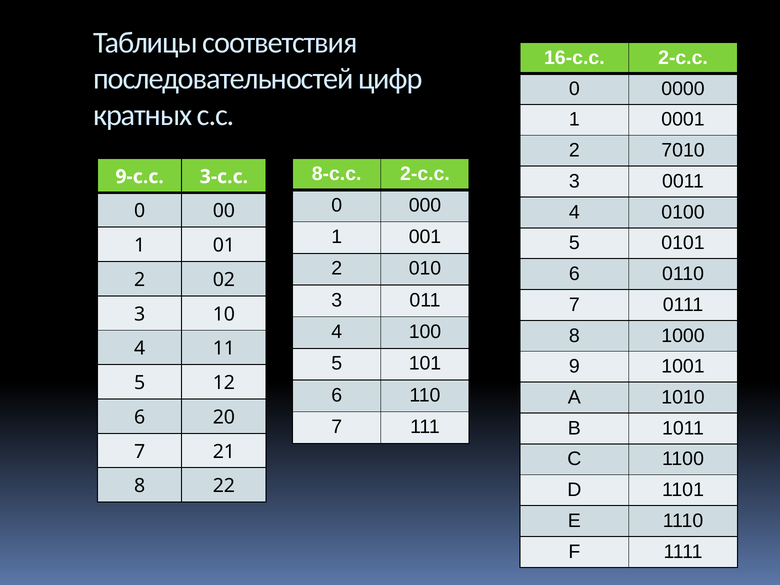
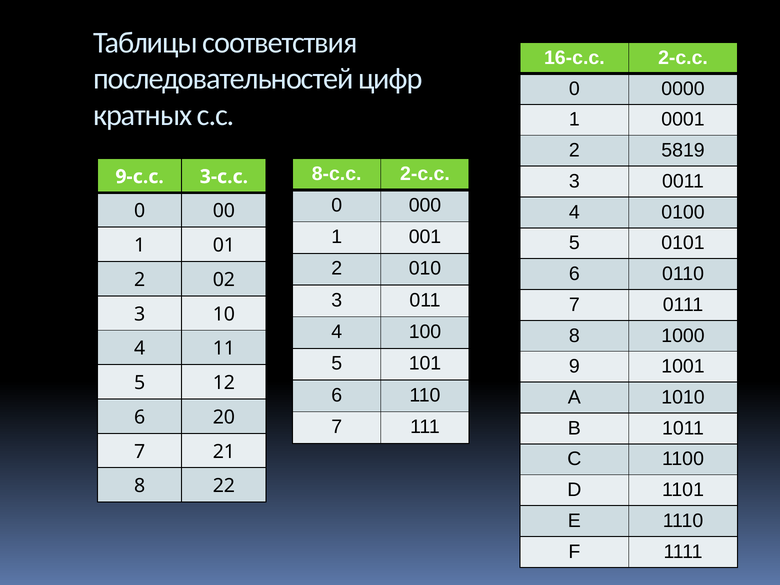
7010: 7010 -> 5819
